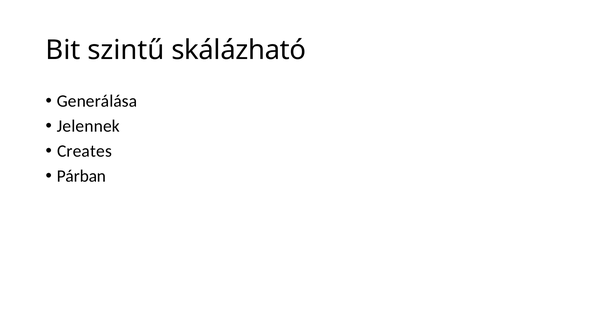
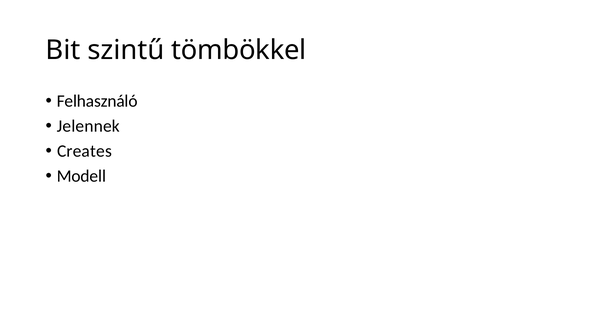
skálázható: skálázható -> tömbökkel
Generálása: Generálása -> Felhasználó
Párban: Párban -> Modell
